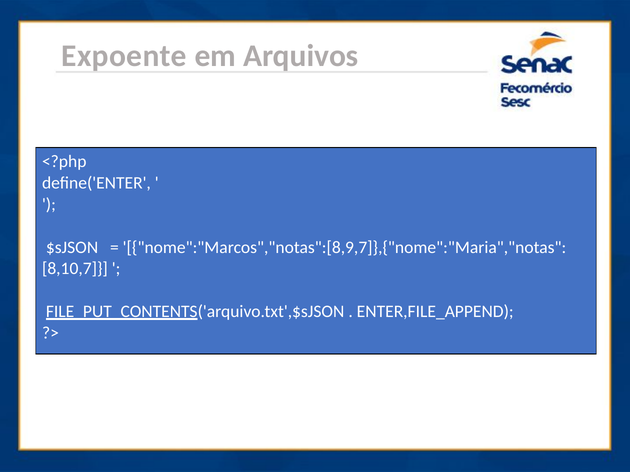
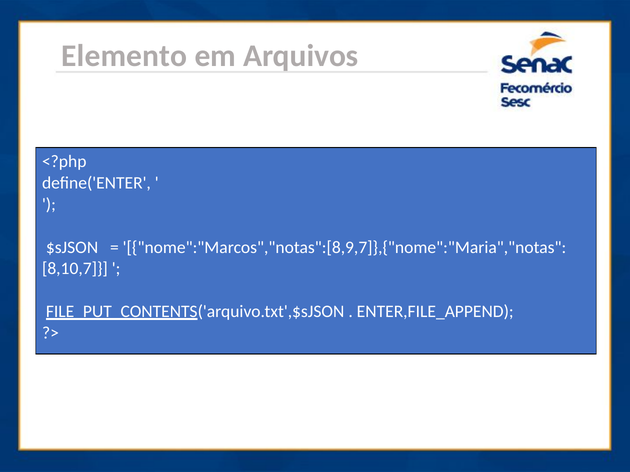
Expoente: Expoente -> Elemento
